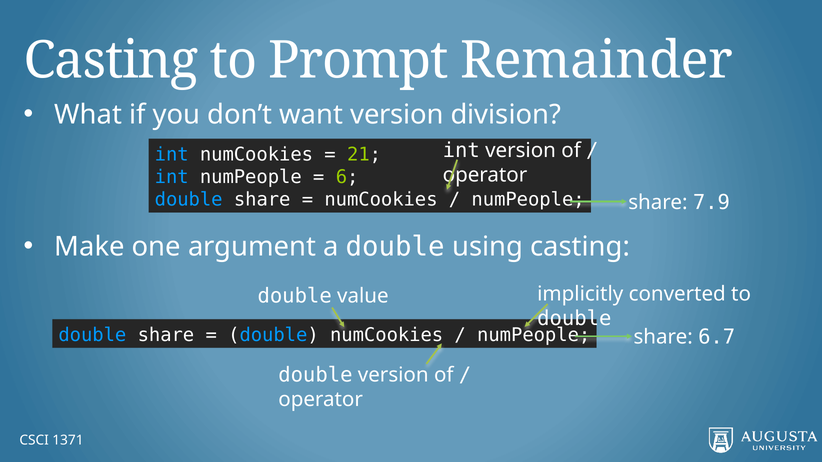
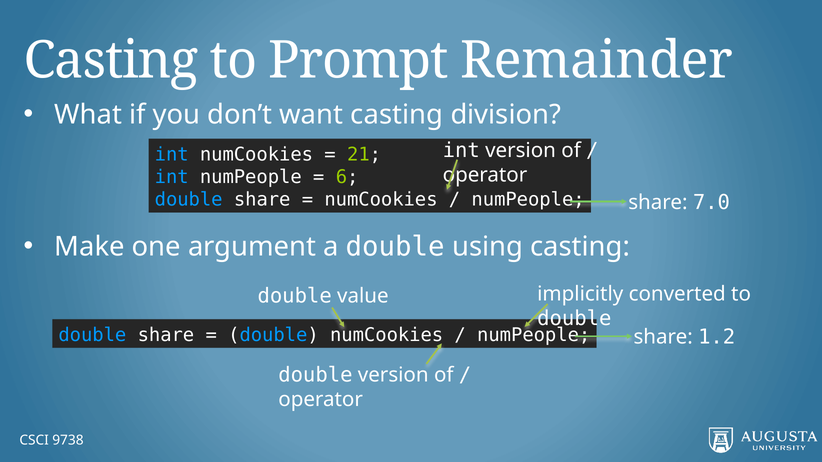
want version: version -> casting
7.9: 7.9 -> 7.0
6.7: 6.7 -> 1.2
1371: 1371 -> 9738
